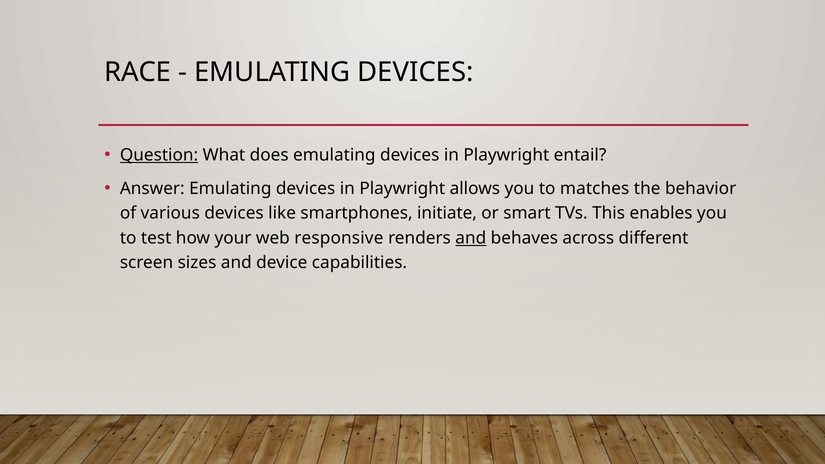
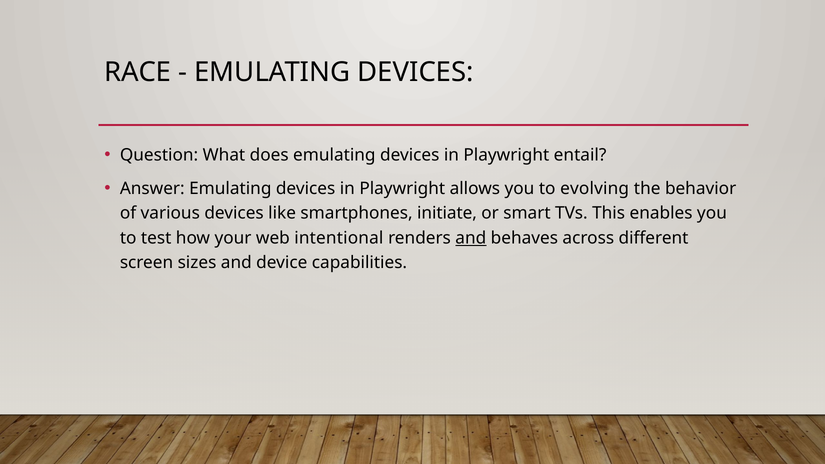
Question underline: present -> none
matches: matches -> evolving
responsive: responsive -> intentional
